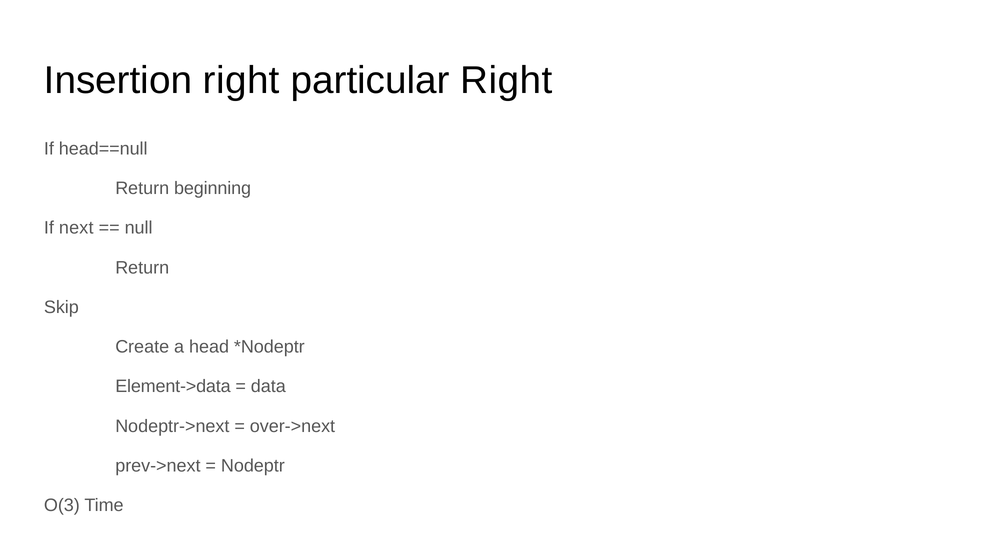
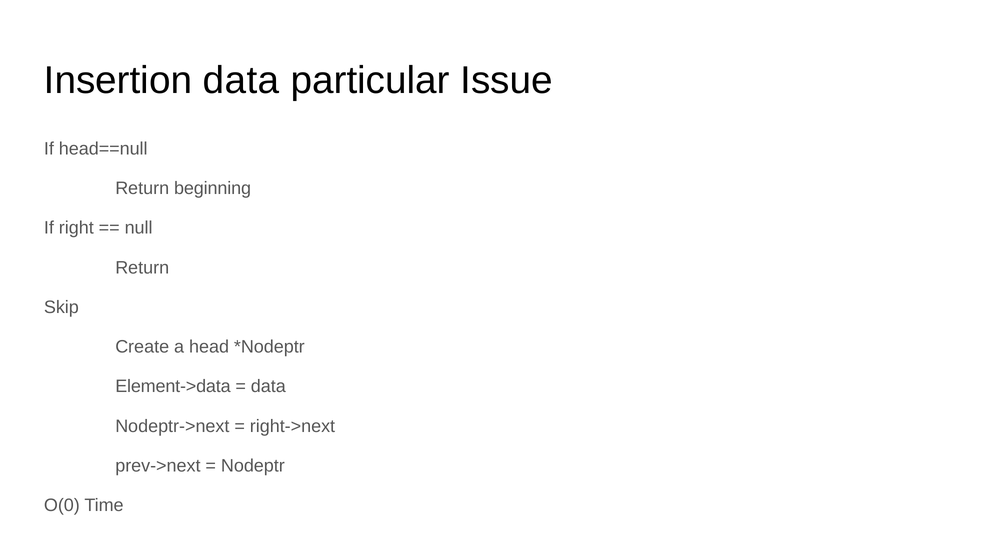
Insertion right: right -> data
particular Right: Right -> Issue
next: next -> right
over->next: over->next -> right->next
O(3: O(3 -> O(0
